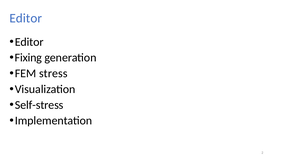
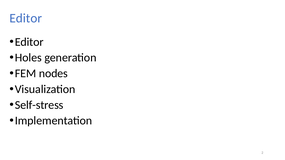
Fixing: Fixing -> Holes
stress: stress -> nodes
